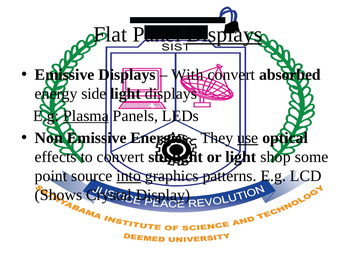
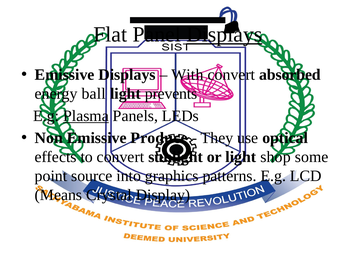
side: side -> ball
light displays: displays -> prevents
Energies: Energies -> Produce
use underline: present -> none
into underline: present -> none
Shows: Shows -> Means
